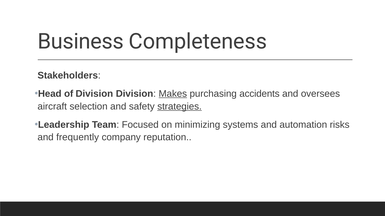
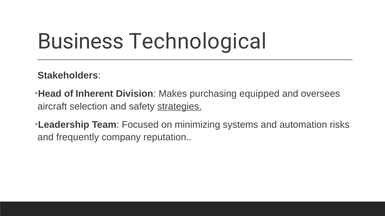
Completeness: Completeness -> Technological
of Division: Division -> Inherent
Makes underline: present -> none
accidents: accidents -> equipped
